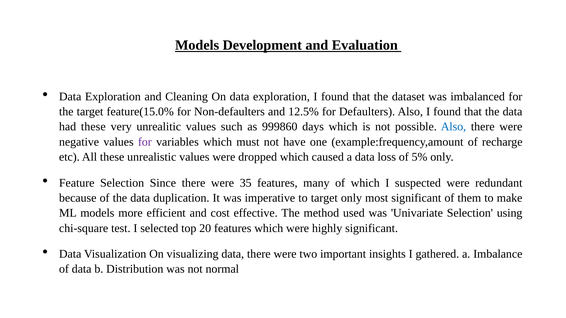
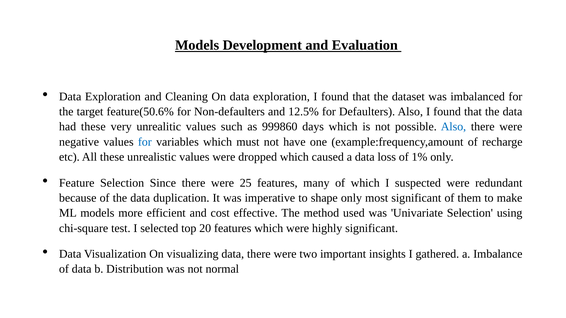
feature(15.0%: feature(15.0% -> feature(50.6%
for at (145, 142) colour: purple -> blue
5%: 5% -> 1%
35: 35 -> 25
to target: target -> shape
